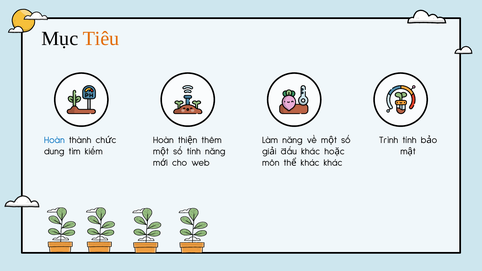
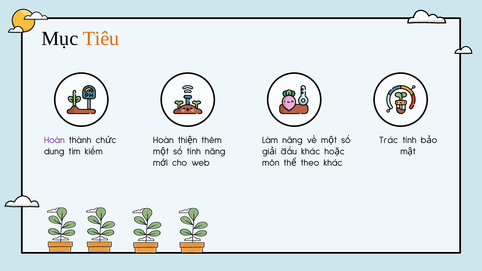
Trình: Trình -> Trác
Hoàn at (54, 140) colour: blue -> purple
khác at (310, 163): khác -> theo
